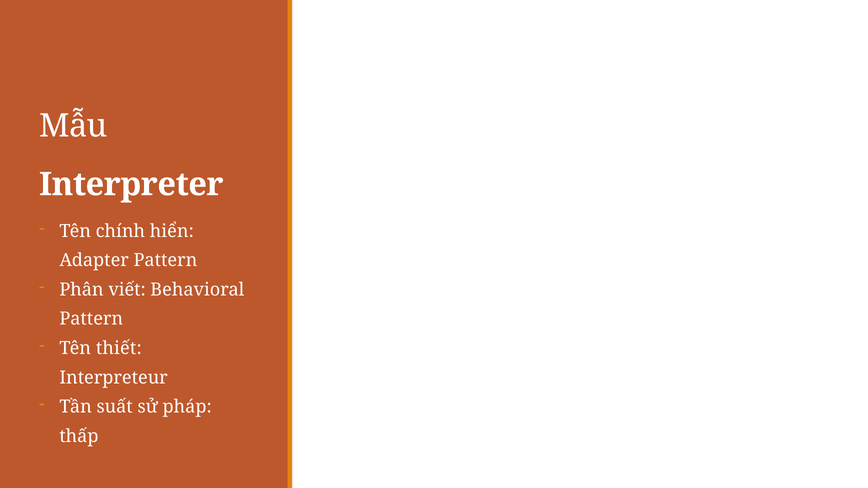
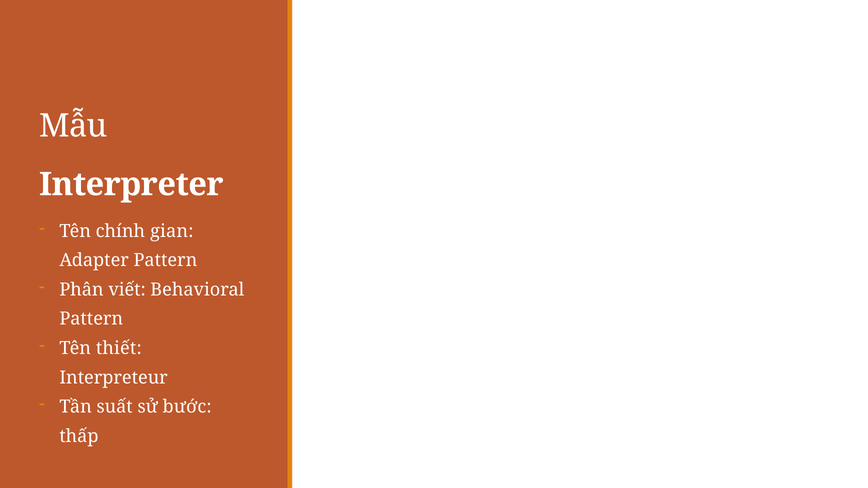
hiển: hiển -> gian
pháp: pháp -> bước
